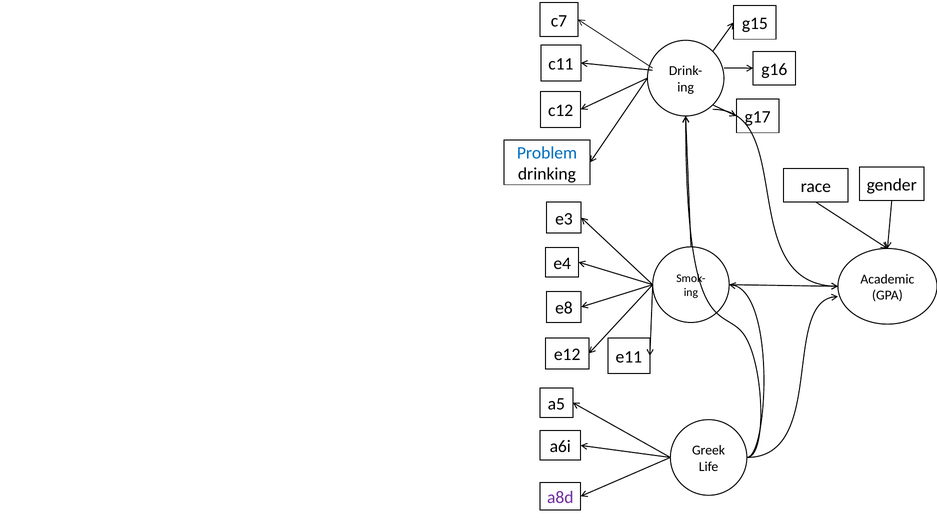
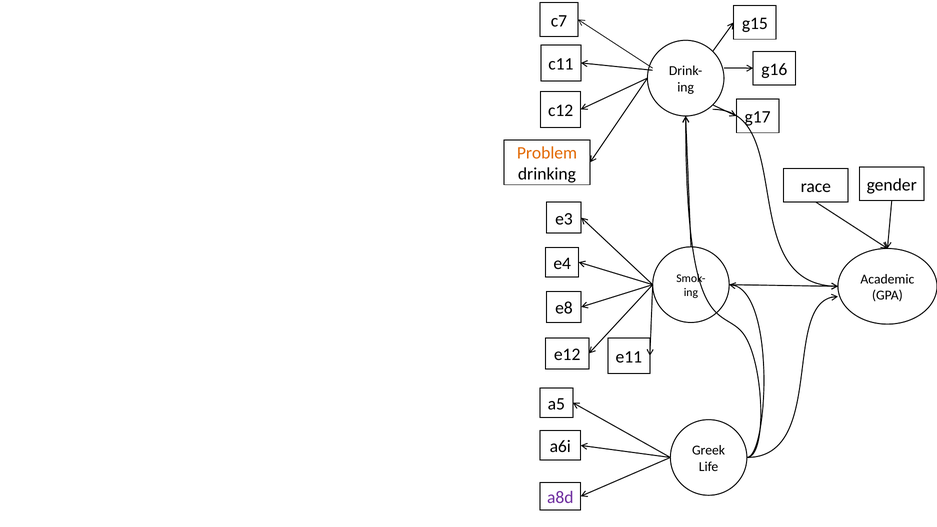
Problem colour: blue -> orange
